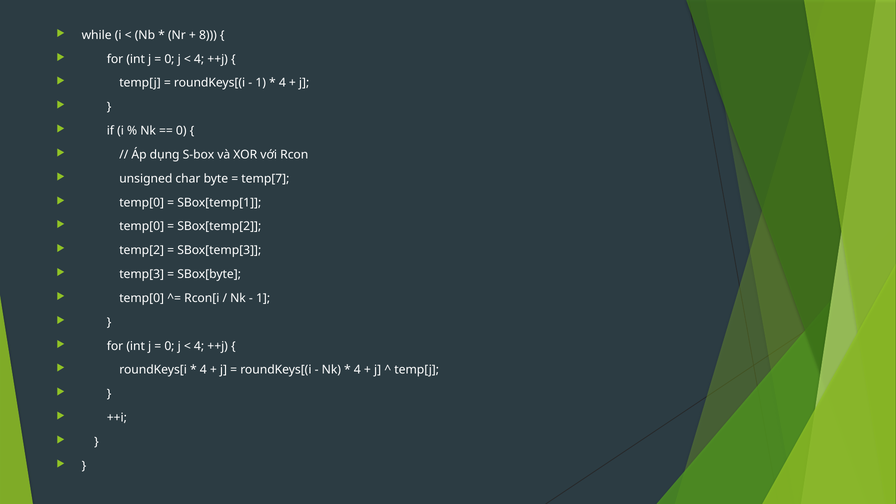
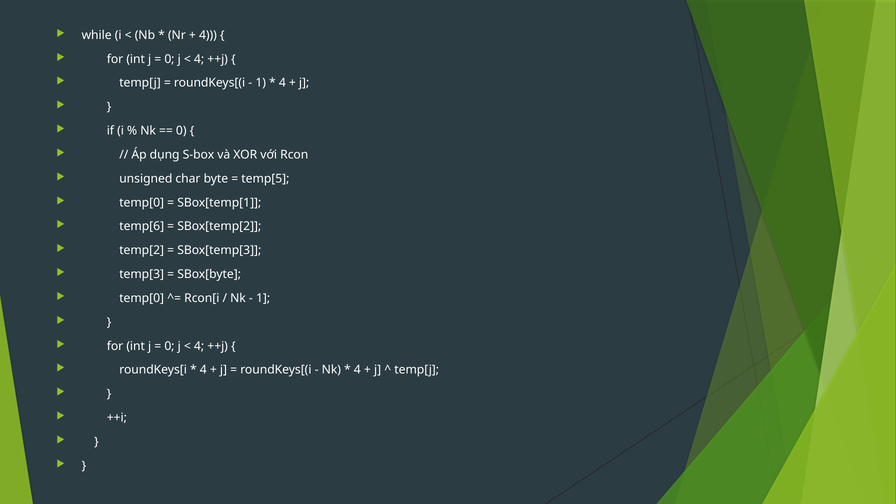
8 at (208, 35): 8 -> 4
temp[7: temp[7 -> temp[5
temp[0 at (142, 226): temp[0 -> temp[6
